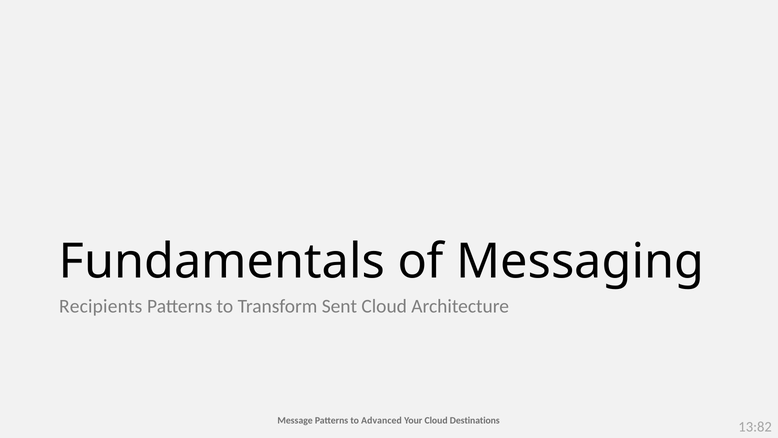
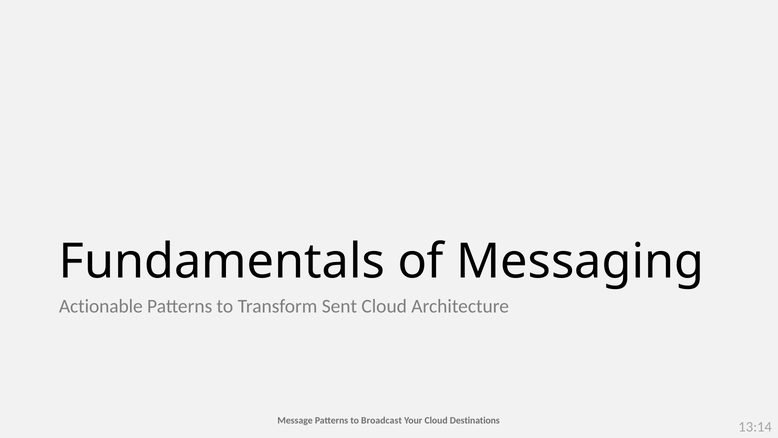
Recipients: Recipients -> Actionable
Advanced: Advanced -> Broadcast
13:82: 13:82 -> 13:14
